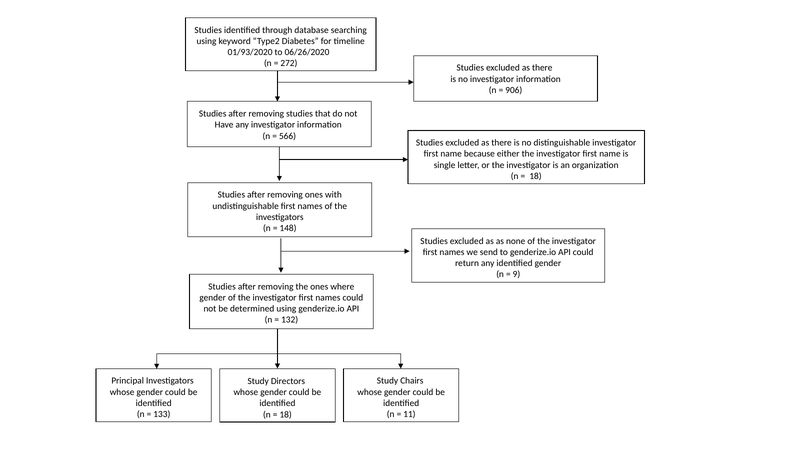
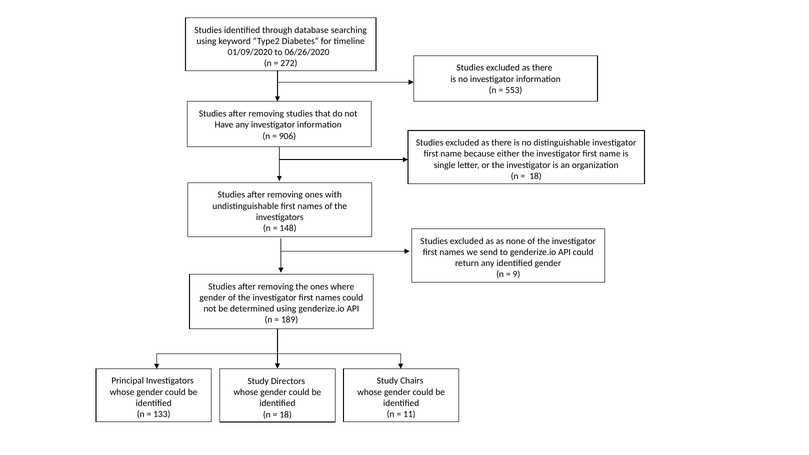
01/93/2020: 01/93/2020 -> 01/09/2020
906: 906 -> 553
566: 566 -> 906
132: 132 -> 189
